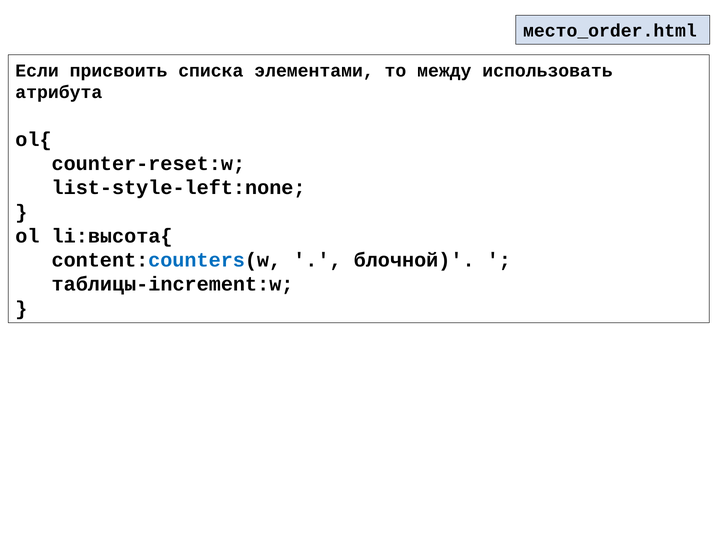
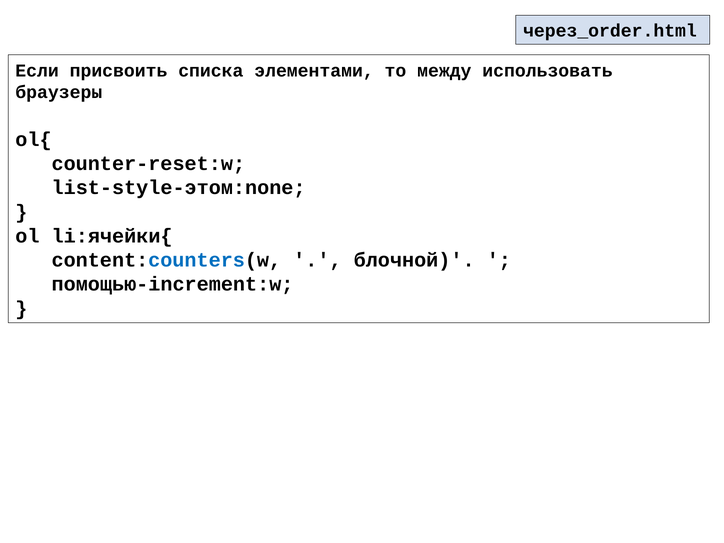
место_order.html: место_order.html -> через_order.html
атрибута: атрибута -> браузеры
list-style-left:none: list-style-left:none -> list-style-этом:none
li:высота{: li:высота{ -> li:ячейки{
таблицы-increment:w: таблицы-increment:w -> помощью-increment:w
